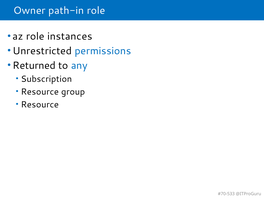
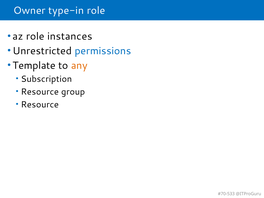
path-in: path-in -> type-in
Returned: Returned -> Template
any colour: blue -> orange
